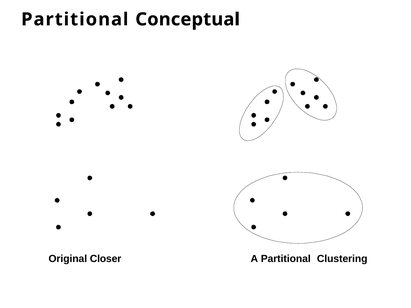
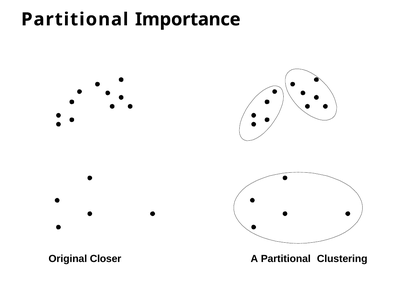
Conceptual: Conceptual -> Importance
